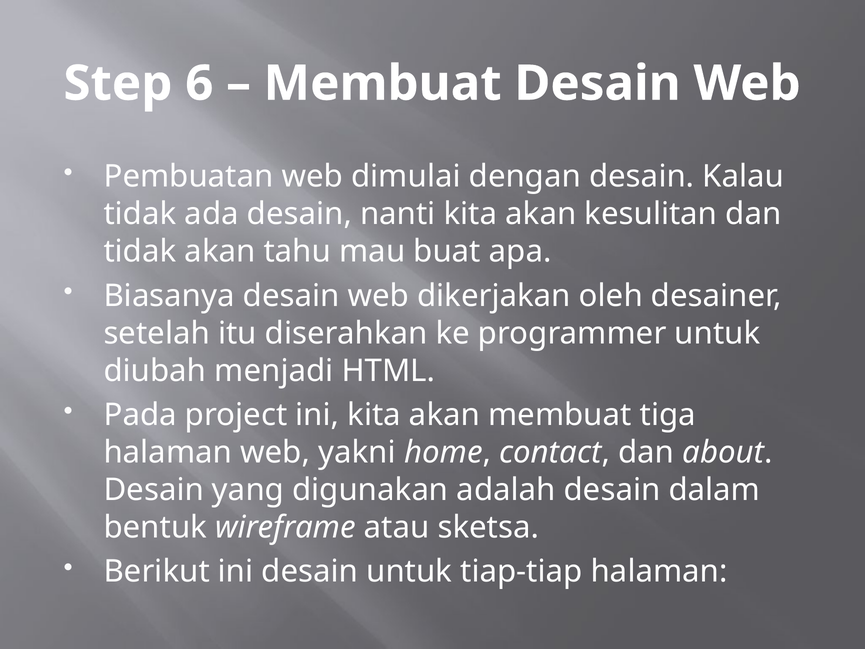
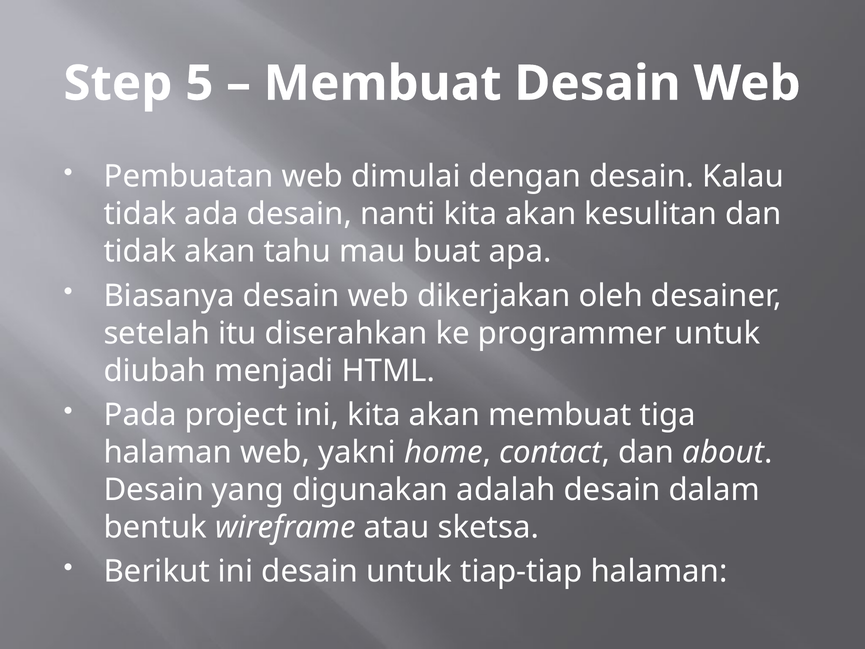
6: 6 -> 5
